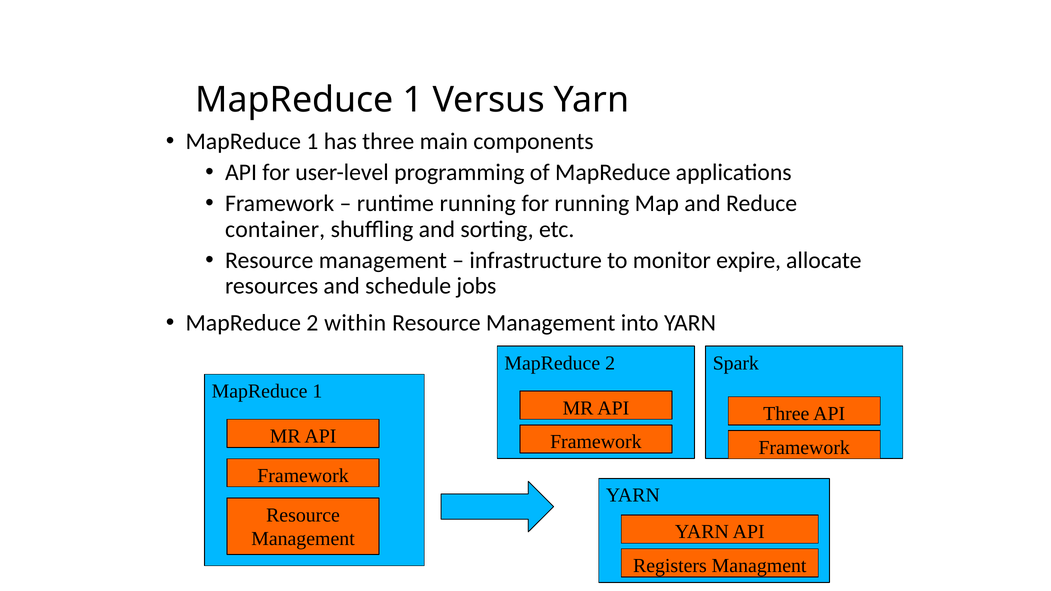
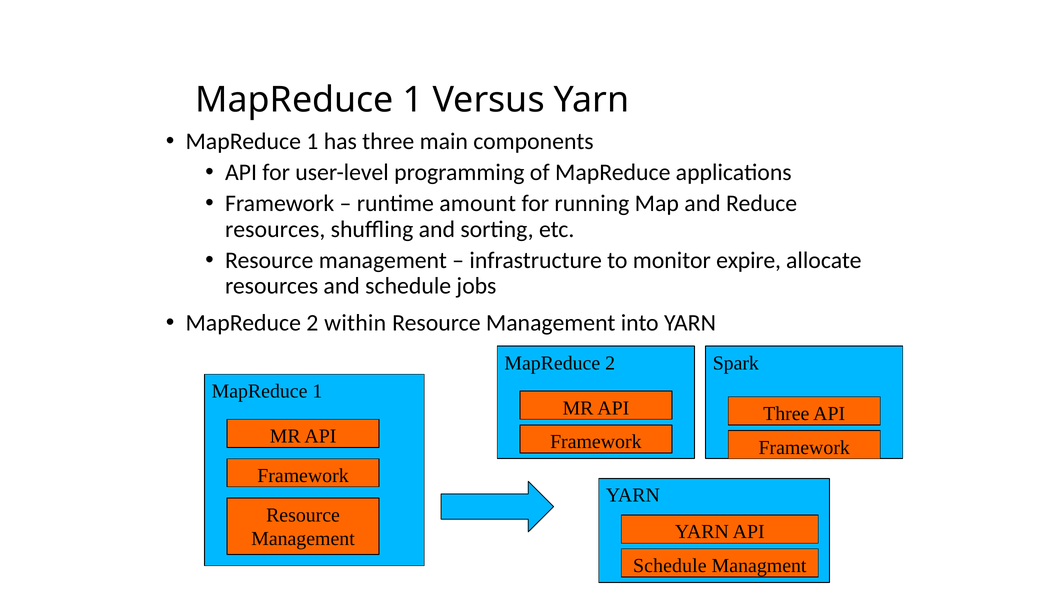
runtime running: running -> amount
container at (275, 229): container -> resources
Registers at (670, 566): Registers -> Schedule
